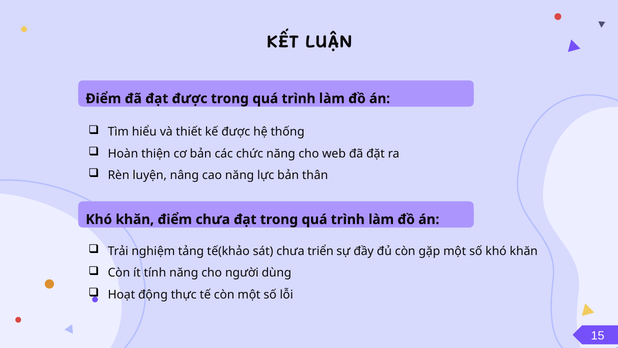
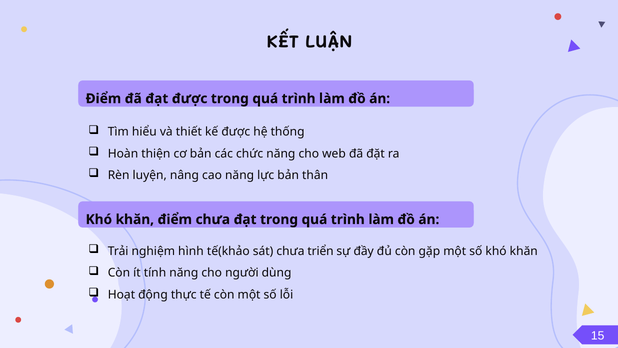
tảng: tảng -> hình
